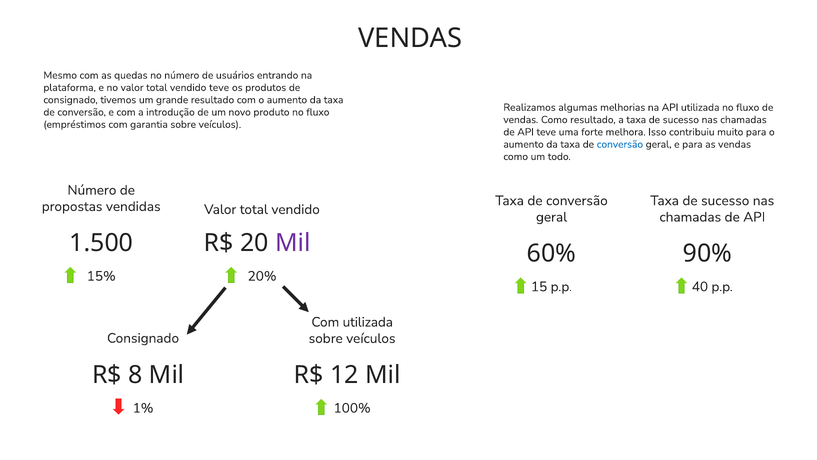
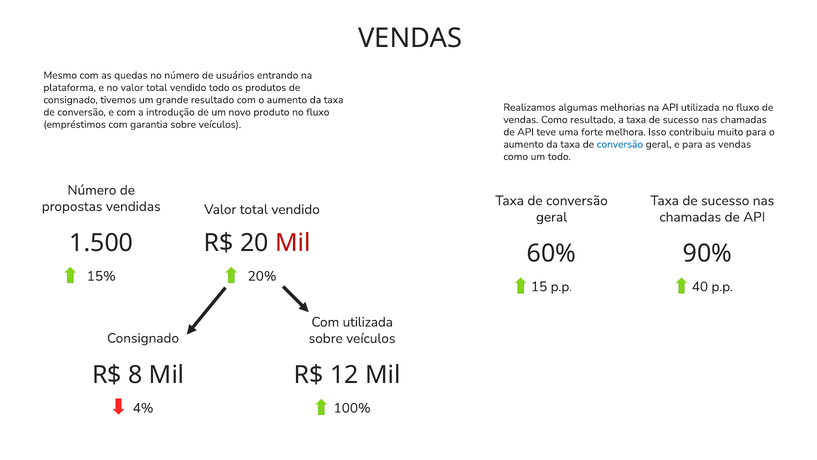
vendido teve: teve -> todo
Mil at (293, 243) colour: purple -> red
1%: 1% -> 4%
